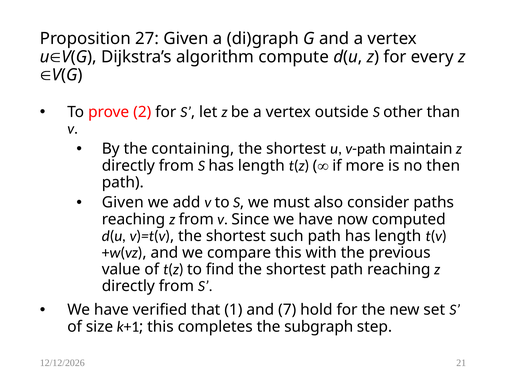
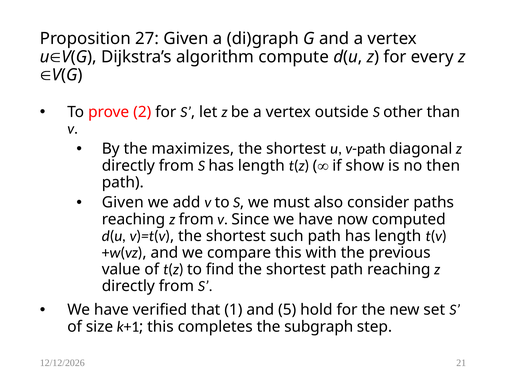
containing: containing -> maximizes
maintain: maintain -> diagonal
more: more -> show
7: 7 -> 5
